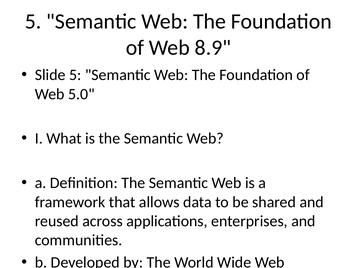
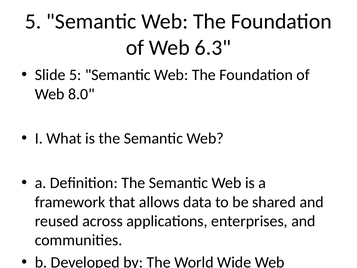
8.9: 8.9 -> 6.3
5.0: 5.0 -> 8.0
